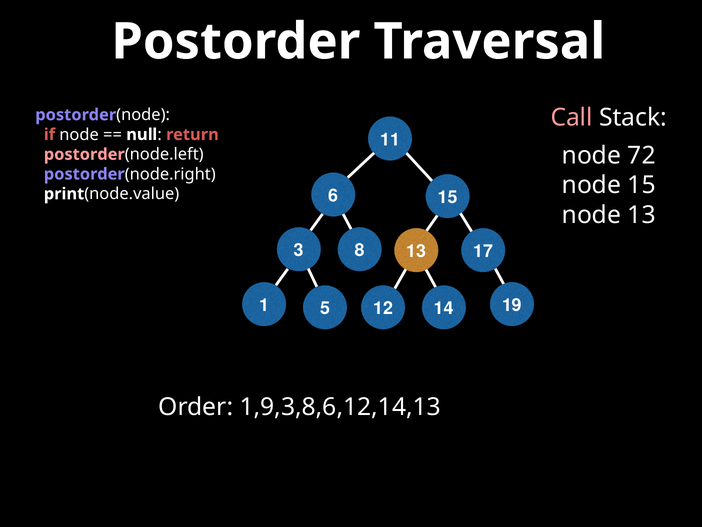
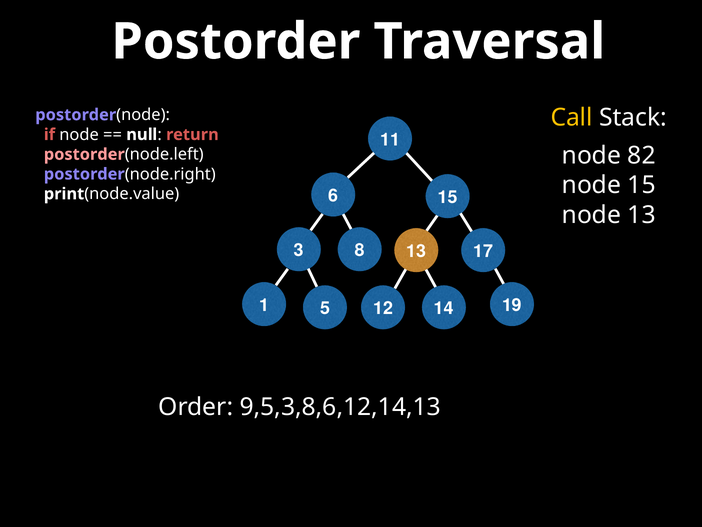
Call colour: pink -> yellow
72: 72 -> 82
1,9,3,8,6,12,14,13: 1,9,3,8,6,12,14,13 -> 9,5,3,8,6,12,14,13
